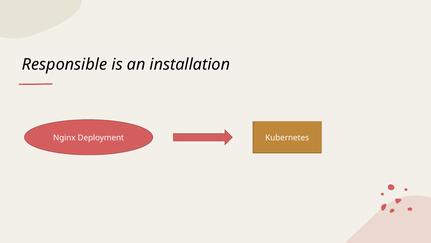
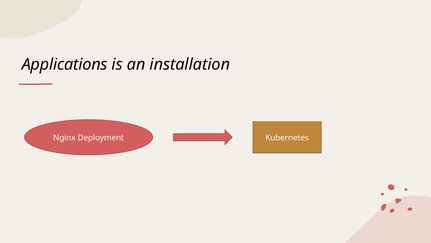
Responsible: Responsible -> Applications
